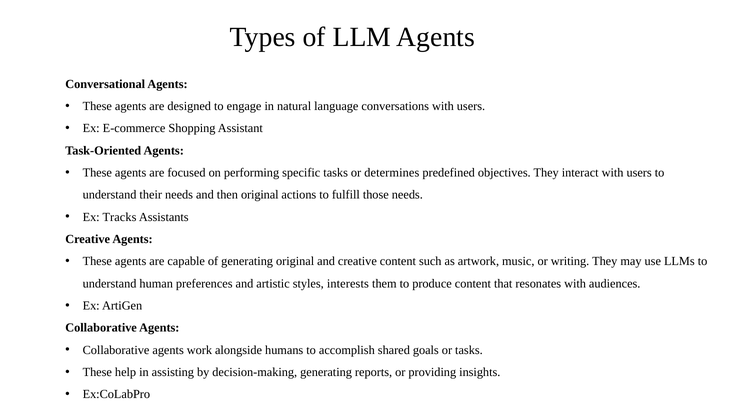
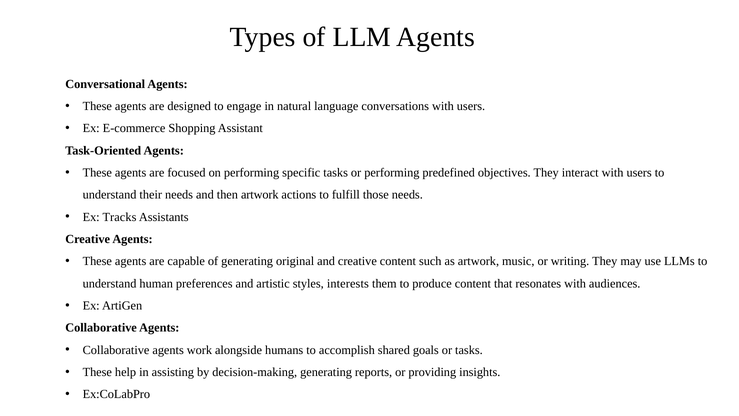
or determines: determines -> performing
then original: original -> artwork
